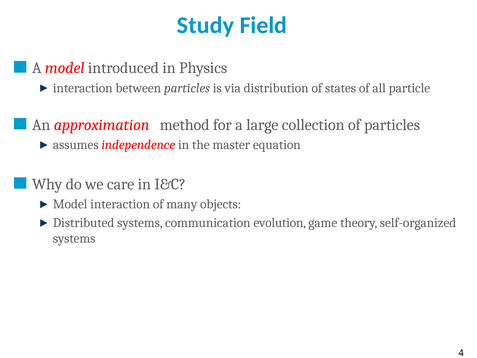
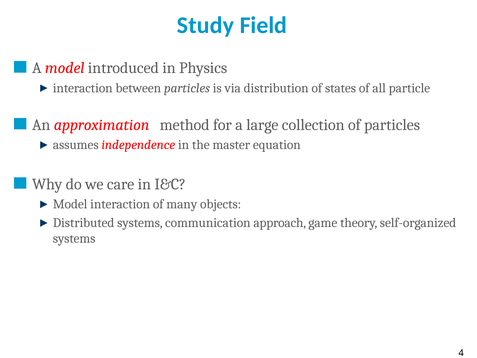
evolution: evolution -> approach
